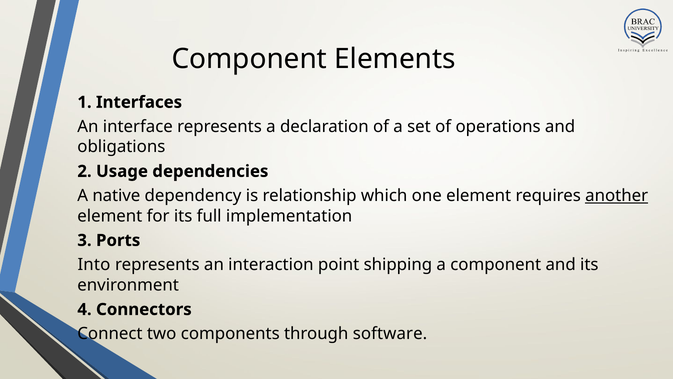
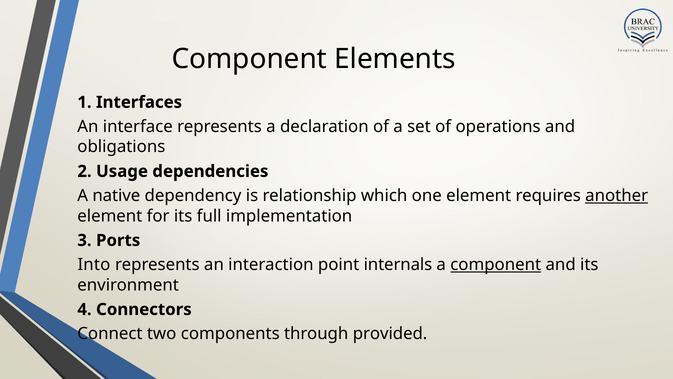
shipping: shipping -> internals
component at (496, 265) underline: none -> present
software: software -> provided
